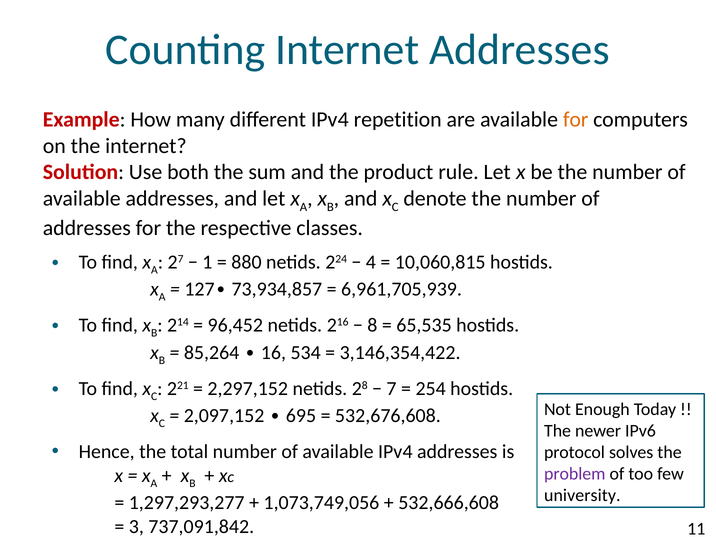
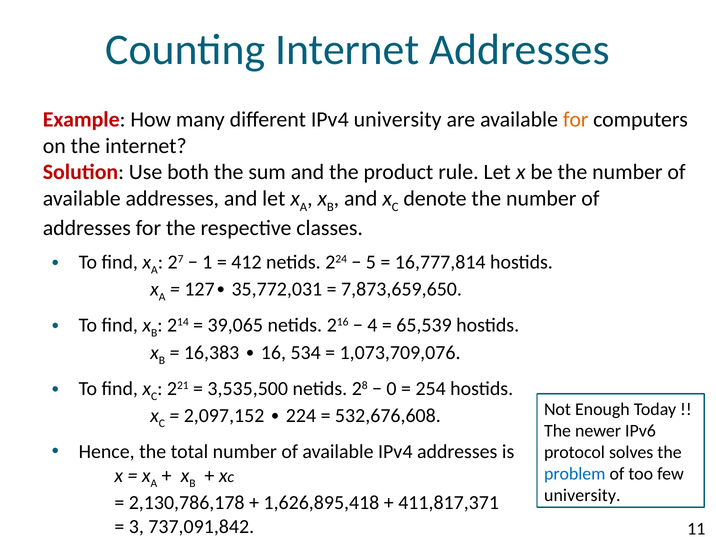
IPv4 repetition: repetition -> university
880: 880 -> 412
4: 4 -> 5
10,060,815: 10,060,815 -> 16,777,814
73,934,857: 73,934,857 -> 35,772,031
6,961,705,939: 6,961,705,939 -> 7,873,659,650
96,452: 96,452 -> 39,065
8: 8 -> 4
65,535: 65,535 -> 65,539
85,264: 85,264 -> 16,383
3,146,354,422: 3,146,354,422 -> 1,073,709,076
2,297,152: 2,297,152 -> 3,535,500
7: 7 -> 0
2,097,152 695: 695 -> 224
problem colour: purple -> blue
1,297,293,277: 1,297,293,277 -> 2,130,786,178
1,073,749,056: 1,073,749,056 -> 1,626,895,418
532,666,608: 532,666,608 -> 411,817,371
